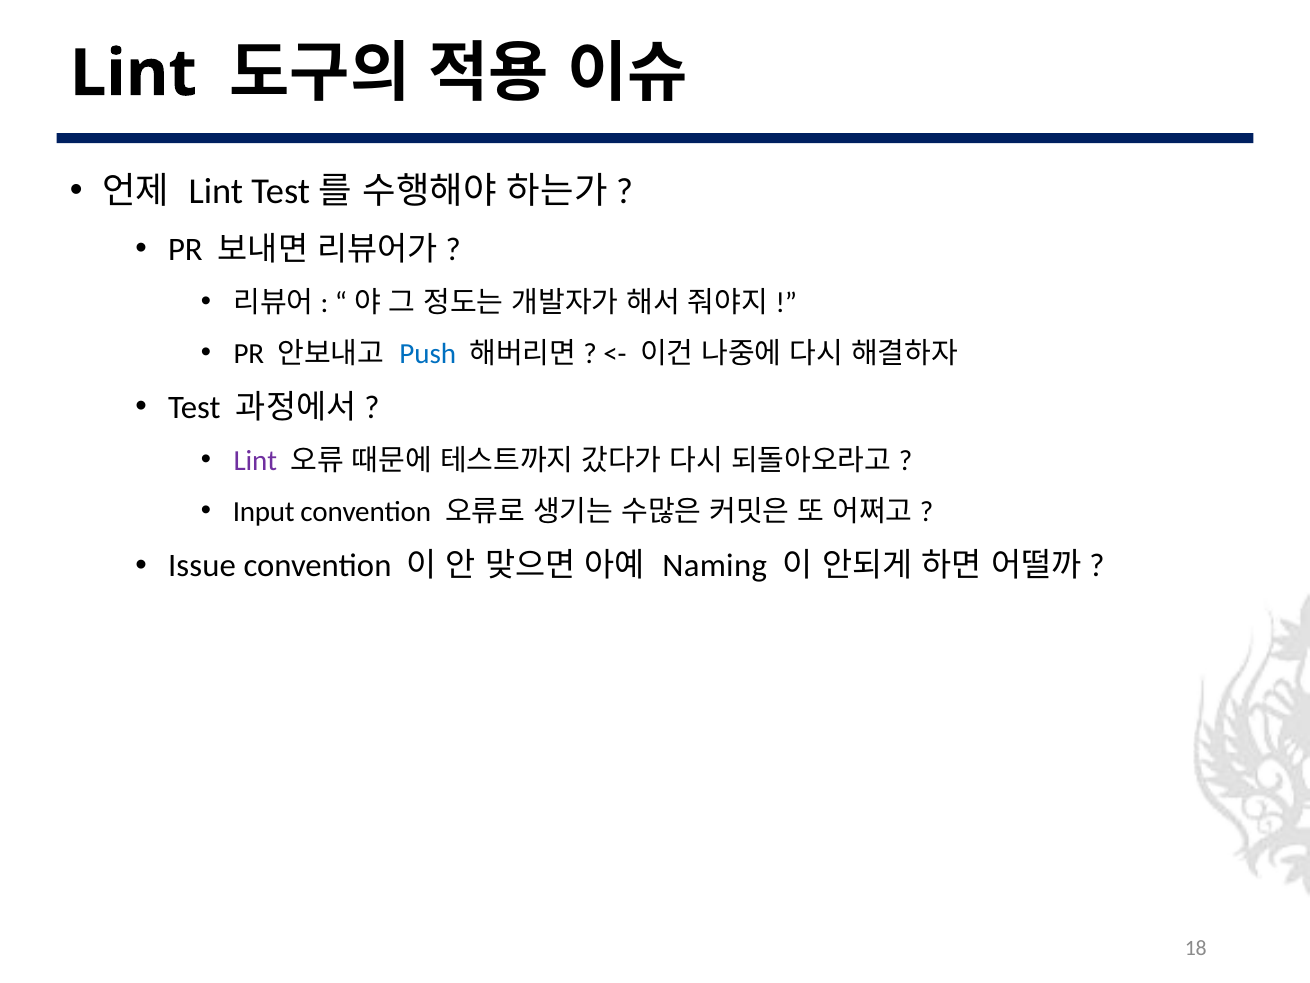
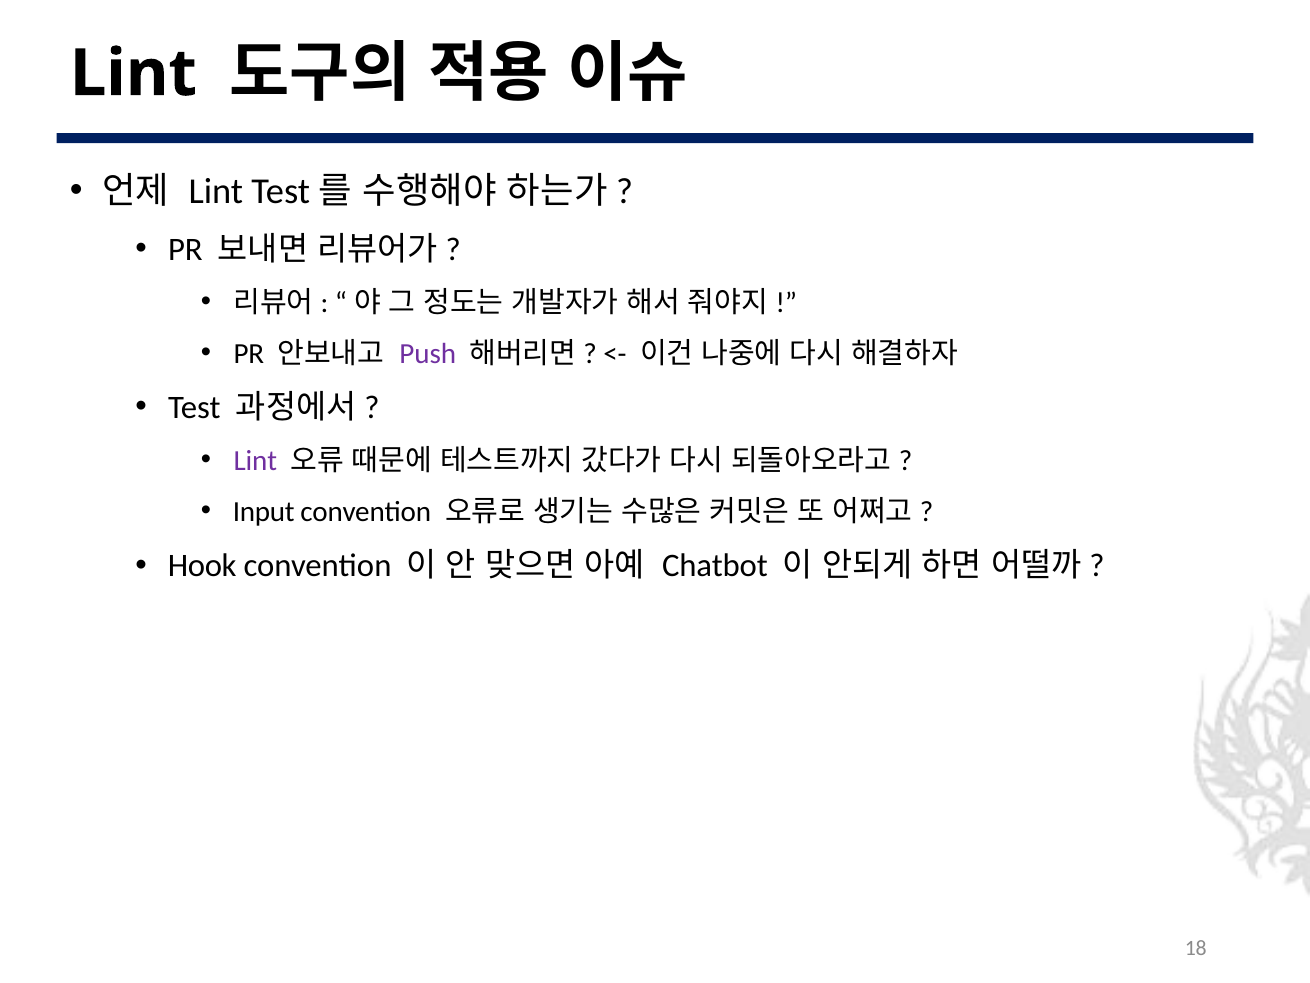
Push colour: blue -> purple
Issue: Issue -> Hook
Naming: Naming -> Chatbot
